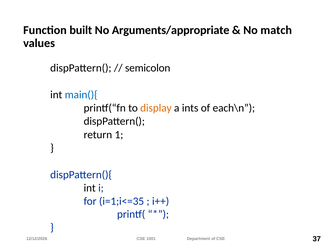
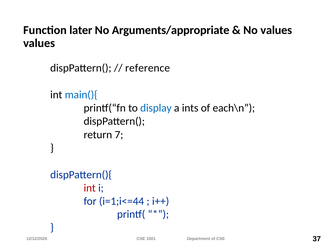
built: built -> later
No match: match -> values
semicolon: semicolon -> reference
display colour: orange -> blue
1: 1 -> 7
int at (90, 188) colour: black -> red
i=1;i<=35: i=1;i<=35 -> i=1;i<=44
